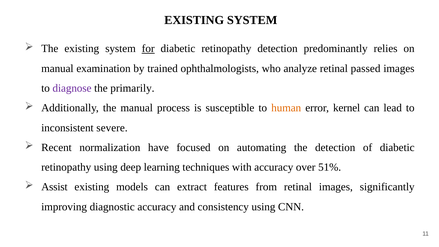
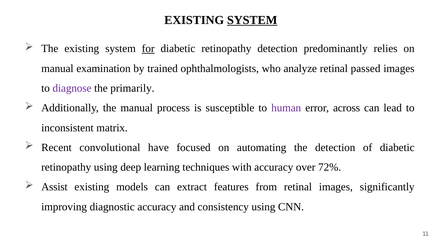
SYSTEM at (252, 20) underline: none -> present
human colour: orange -> purple
kernel: kernel -> across
severe: severe -> matrix
normalization: normalization -> convolutional
51%: 51% -> 72%
